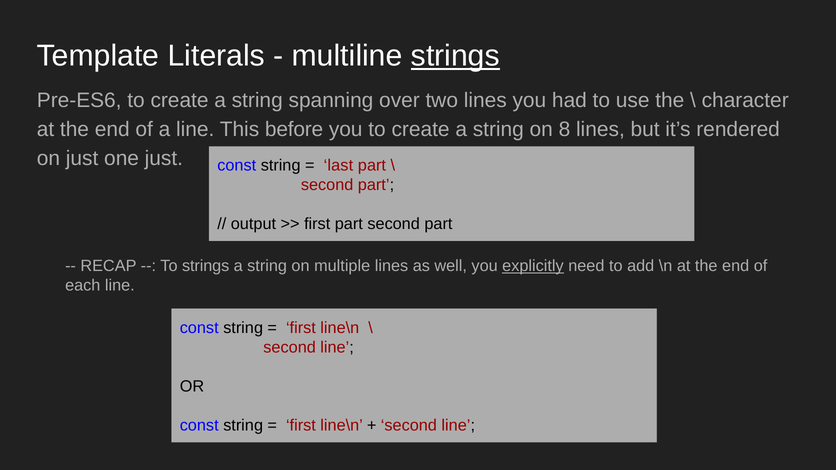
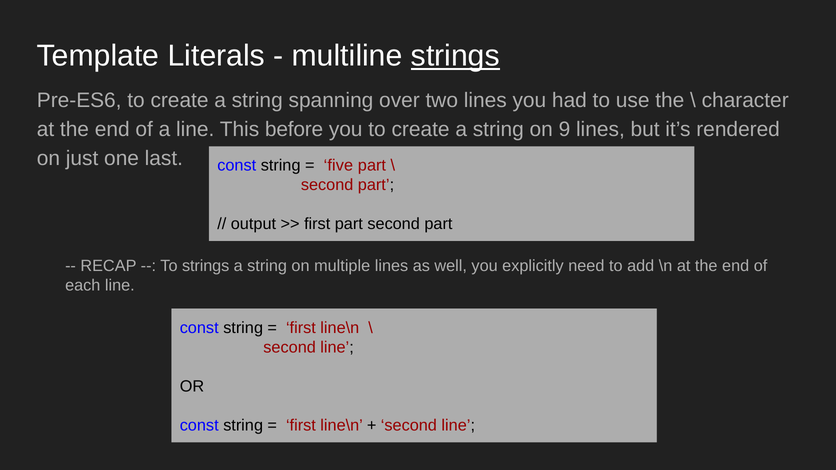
8: 8 -> 9
one just: just -> last
last: last -> five
explicitly underline: present -> none
